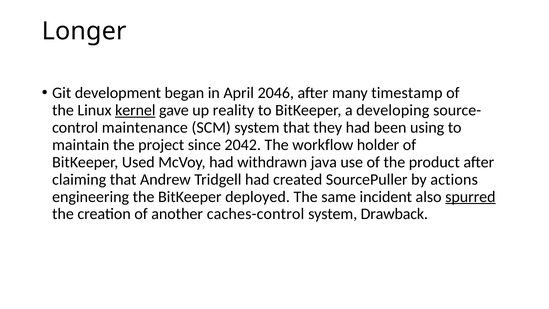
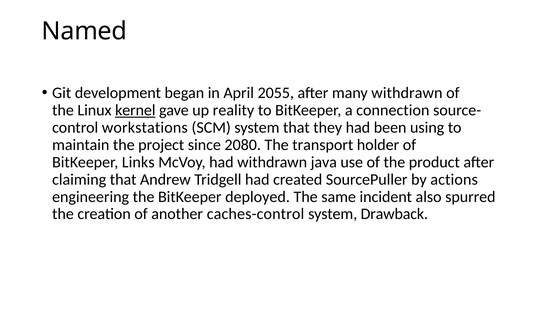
Longer: Longer -> Named
2046: 2046 -> 2055
many timestamp: timestamp -> withdrawn
developing: developing -> connection
maintenance: maintenance -> workstations
2042: 2042 -> 2080
workflow: workflow -> transport
Used: Used -> Links
spurred underline: present -> none
